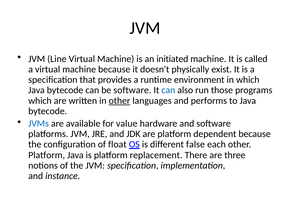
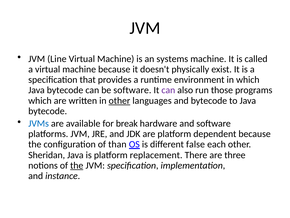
initiated: initiated -> systems
can at (168, 90) colour: blue -> purple
and performs: performs -> bytecode
value: value -> break
float: float -> than
Platform at (47, 155): Platform -> Sheridan
the at (77, 165) underline: none -> present
